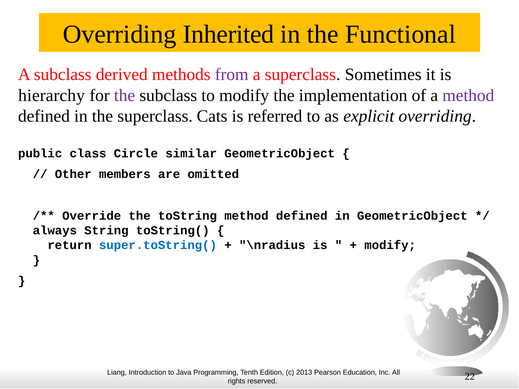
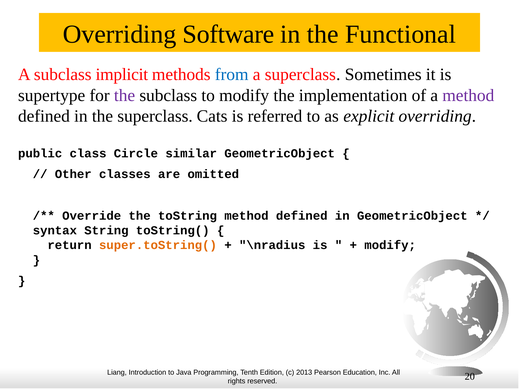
Inherited: Inherited -> Software
derived: derived -> implicit
from colour: purple -> blue
hierarchy: hierarchy -> supertype
members: members -> classes
always: always -> syntax
super.toString( colour: blue -> orange
22: 22 -> 20
